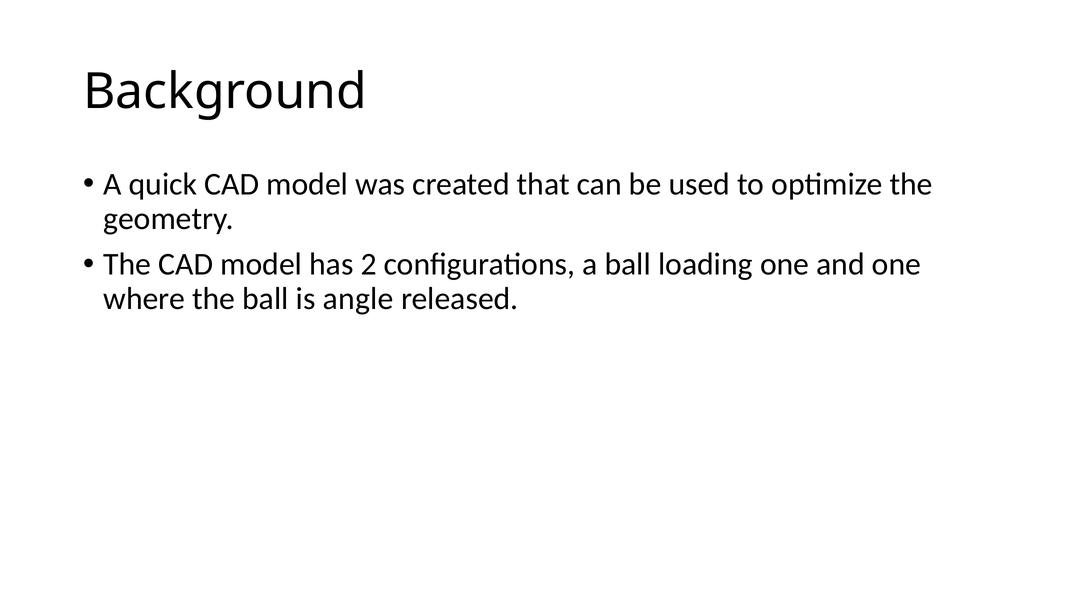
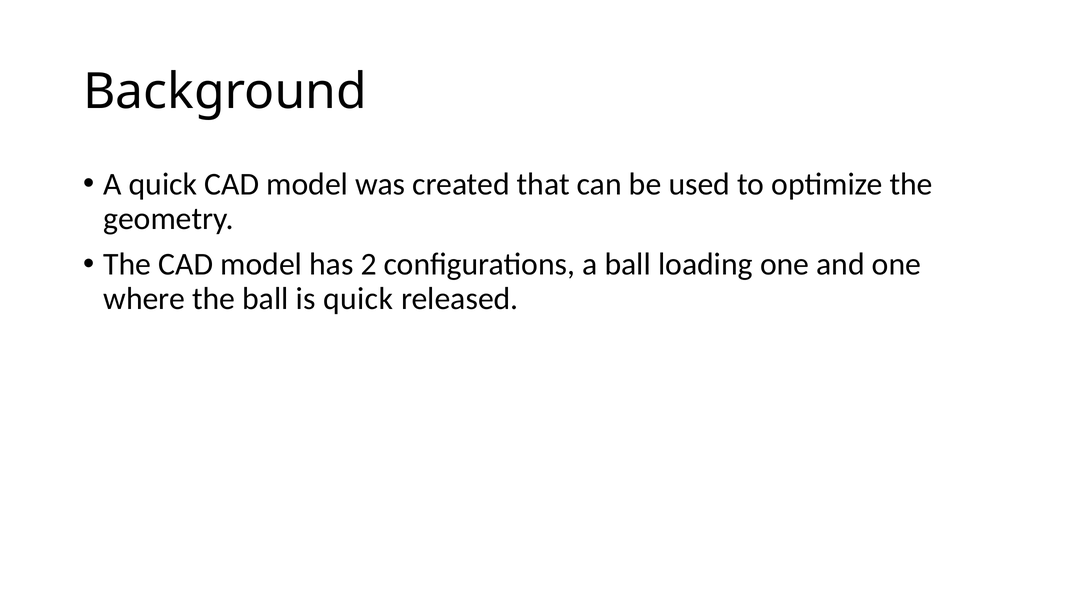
is angle: angle -> quick
